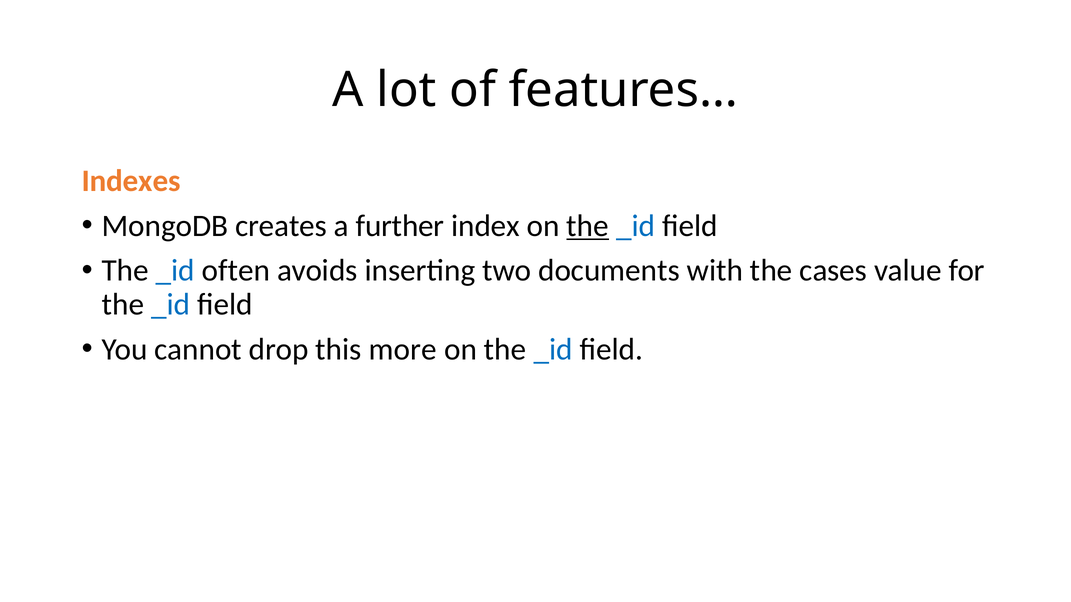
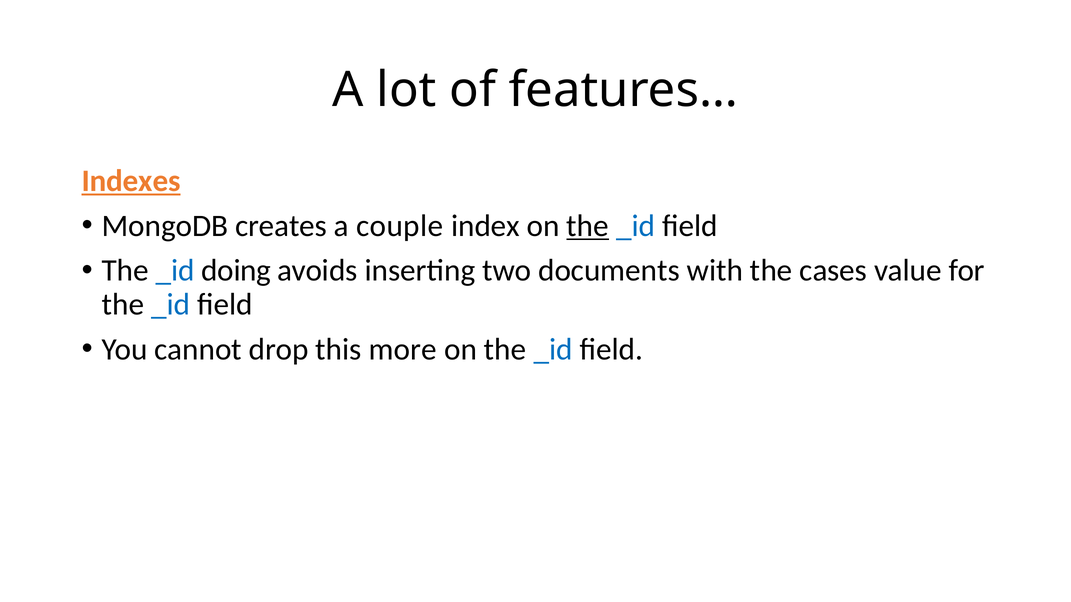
Indexes underline: none -> present
further: further -> couple
often: often -> doing
